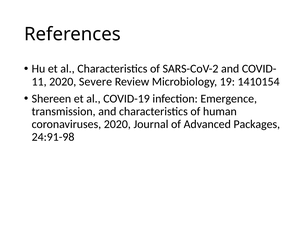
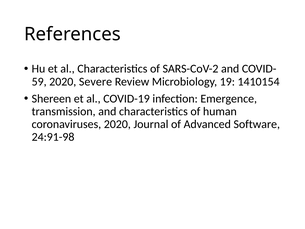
11: 11 -> 59
Packages: Packages -> Software
